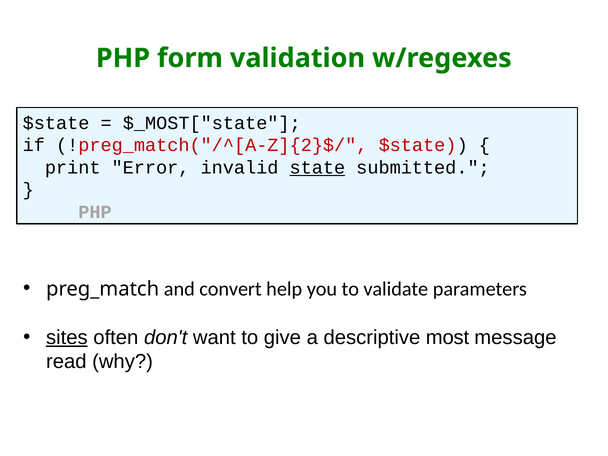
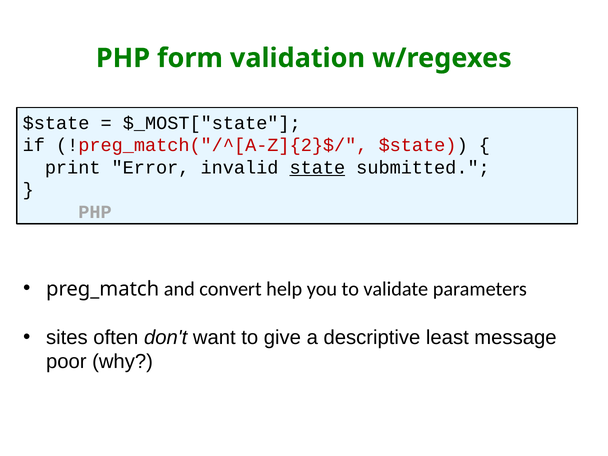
sites underline: present -> none
most: most -> least
read: read -> poor
